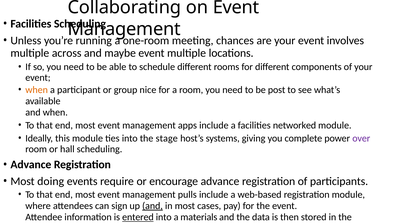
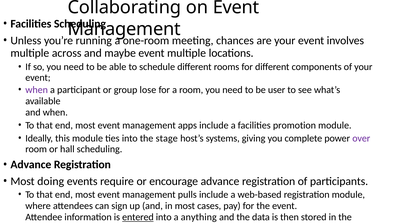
when at (37, 90) colour: orange -> purple
nice: nice -> lose
post: post -> user
networked: networked -> promotion
and at (152, 206) underline: present -> none
materials: materials -> anything
